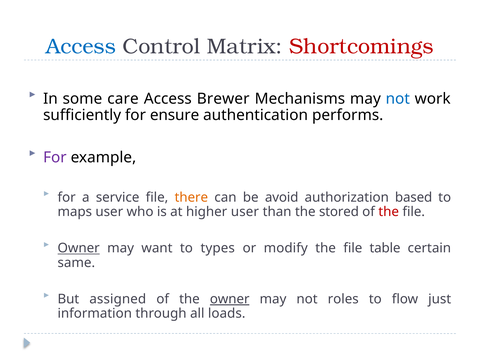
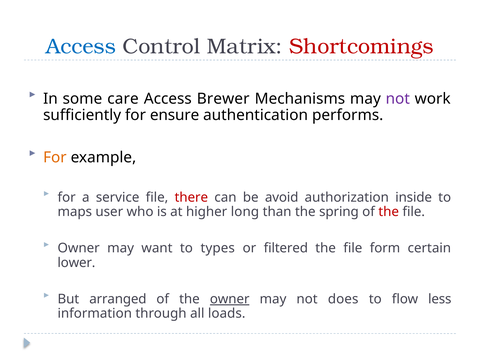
not at (398, 99) colour: blue -> purple
For at (55, 157) colour: purple -> orange
there colour: orange -> red
based: based -> inside
higher user: user -> long
stored: stored -> spring
Owner at (79, 248) underline: present -> none
modify: modify -> filtered
table: table -> form
same: same -> lower
assigned: assigned -> arranged
roles: roles -> does
just: just -> less
